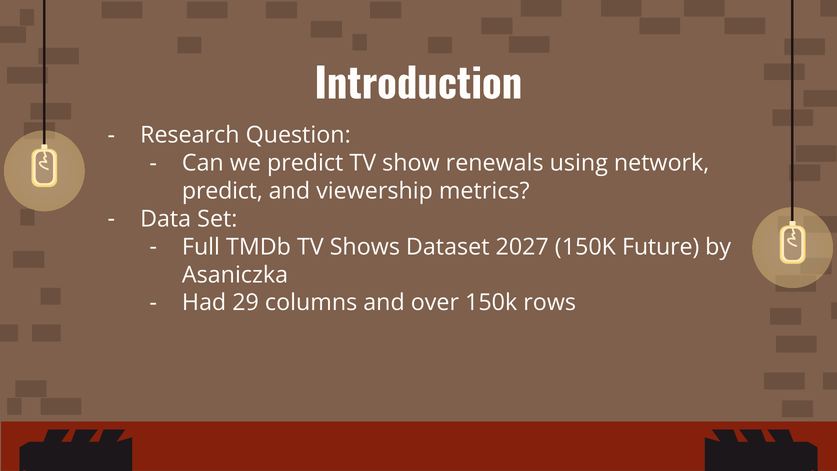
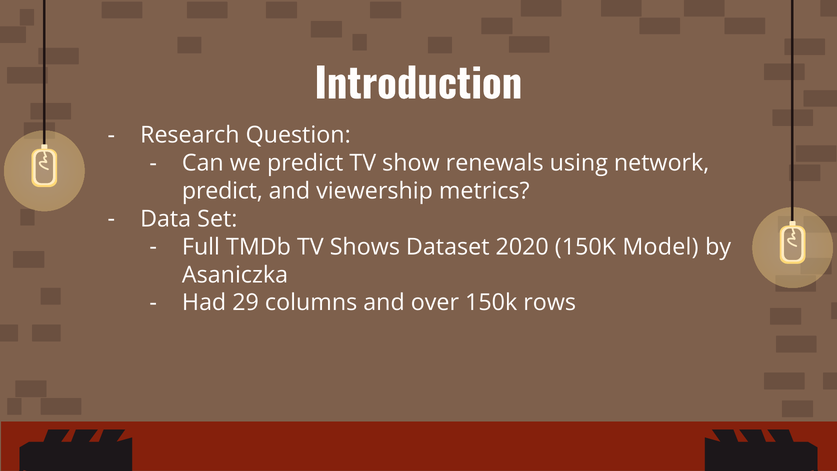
2027: 2027 -> 2020
Future: Future -> Model
